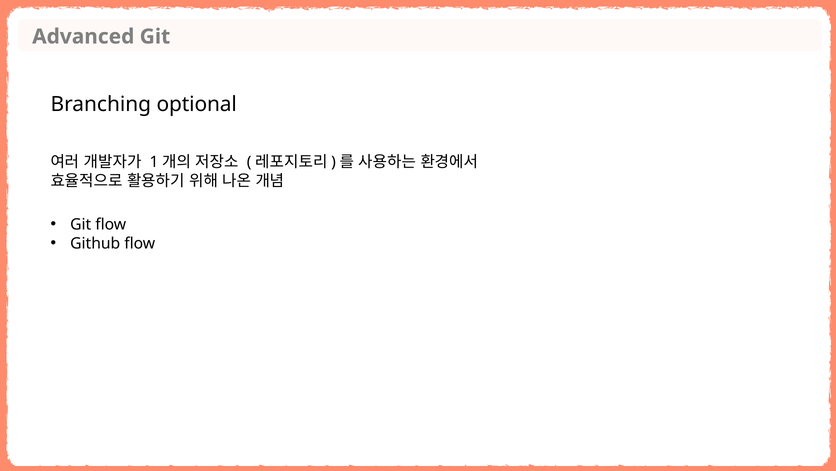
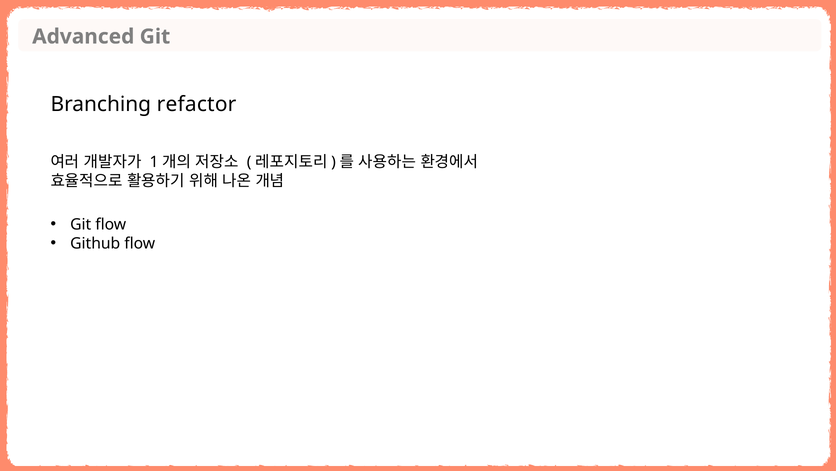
optional: optional -> refactor
